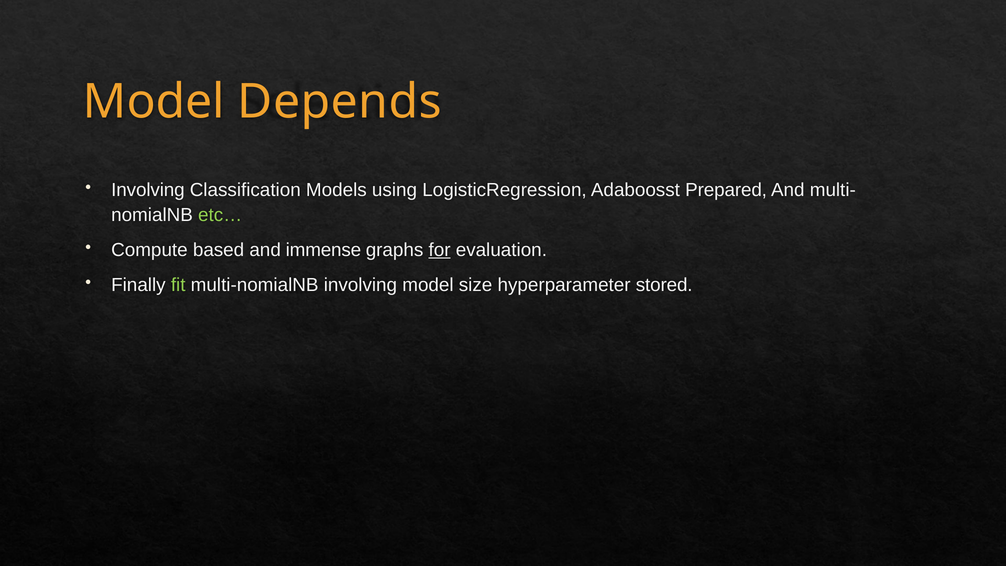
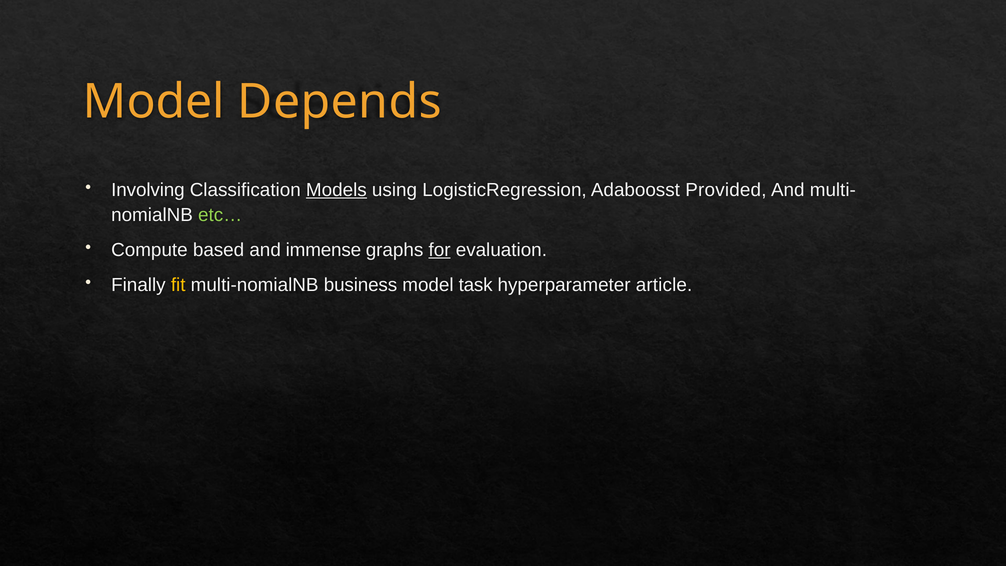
Models underline: none -> present
Prepared: Prepared -> Provided
fit colour: light green -> yellow
multi-nomialNB involving: involving -> business
size: size -> task
stored: stored -> article
